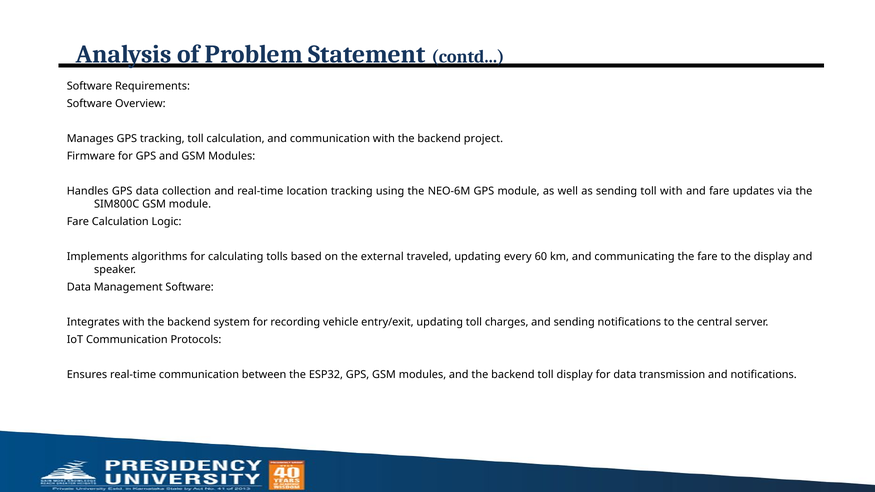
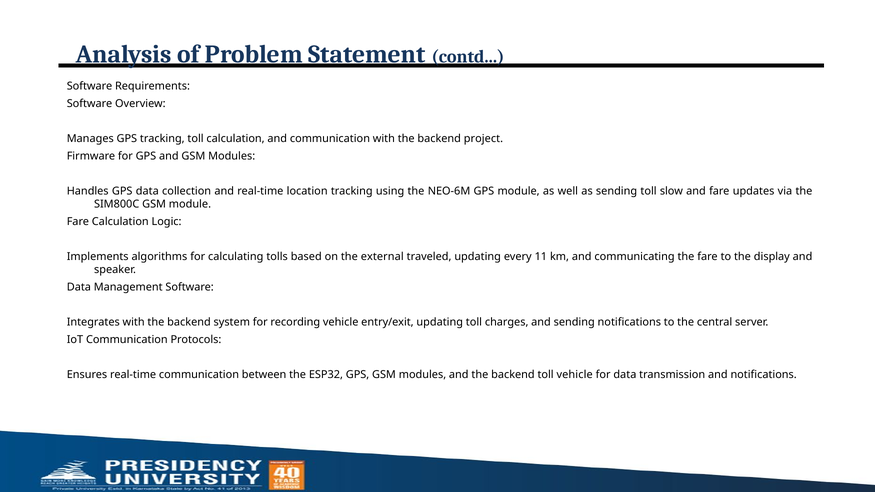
toll with: with -> slow
60: 60 -> 11
toll display: display -> vehicle
